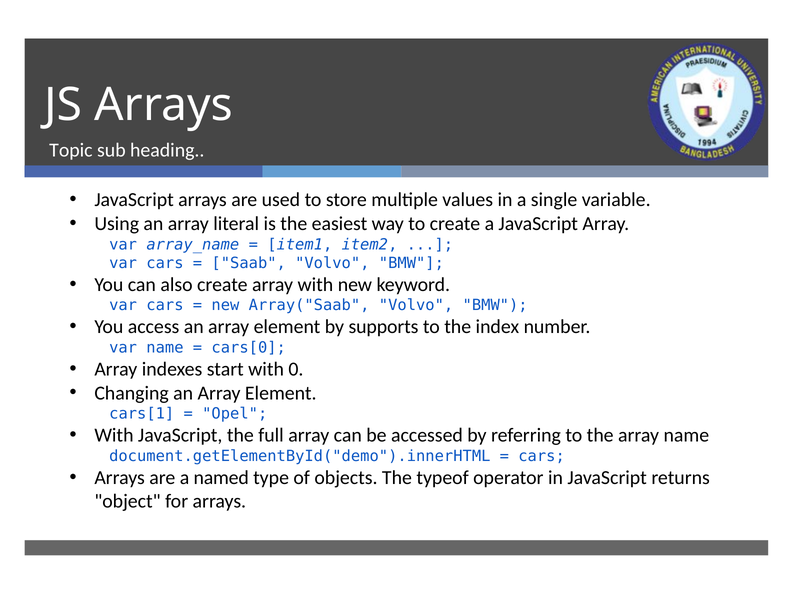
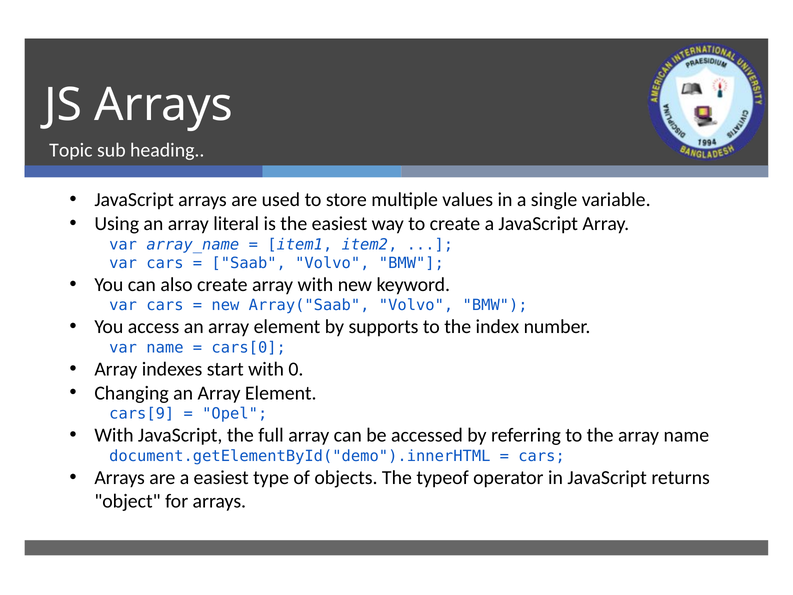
cars[1: cars[1 -> cars[9
a named: named -> easiest
